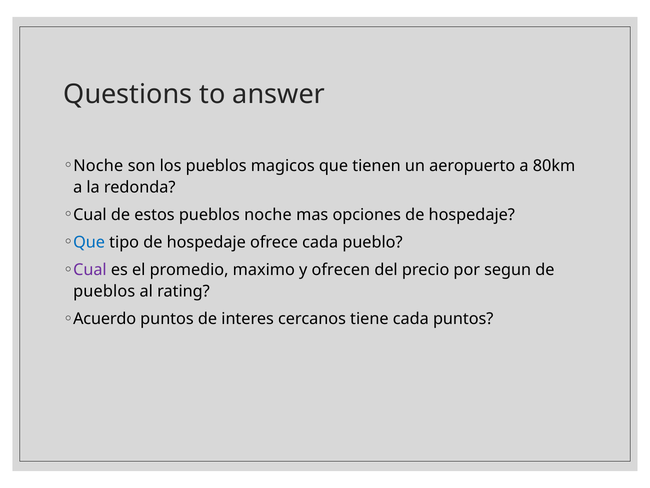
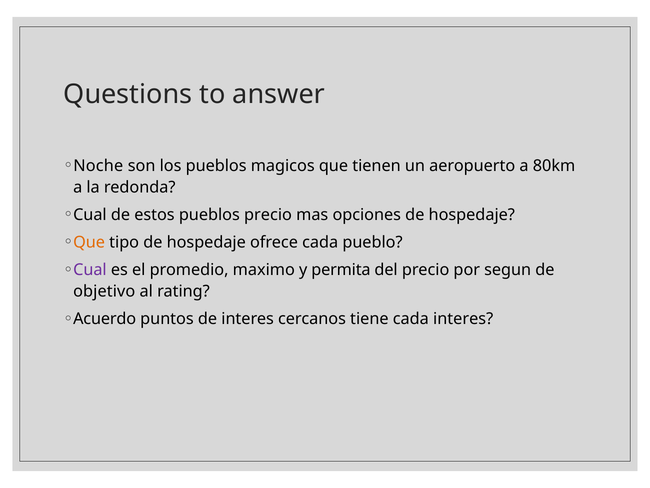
pueblos noche: noche -> precio
Que at (89, 242) colour: blue -> orange
ofrecen: ofrecen -> permita
pueblos at (104, 291): pueblos -> objetivo
cada puntos: puntos -> interes
